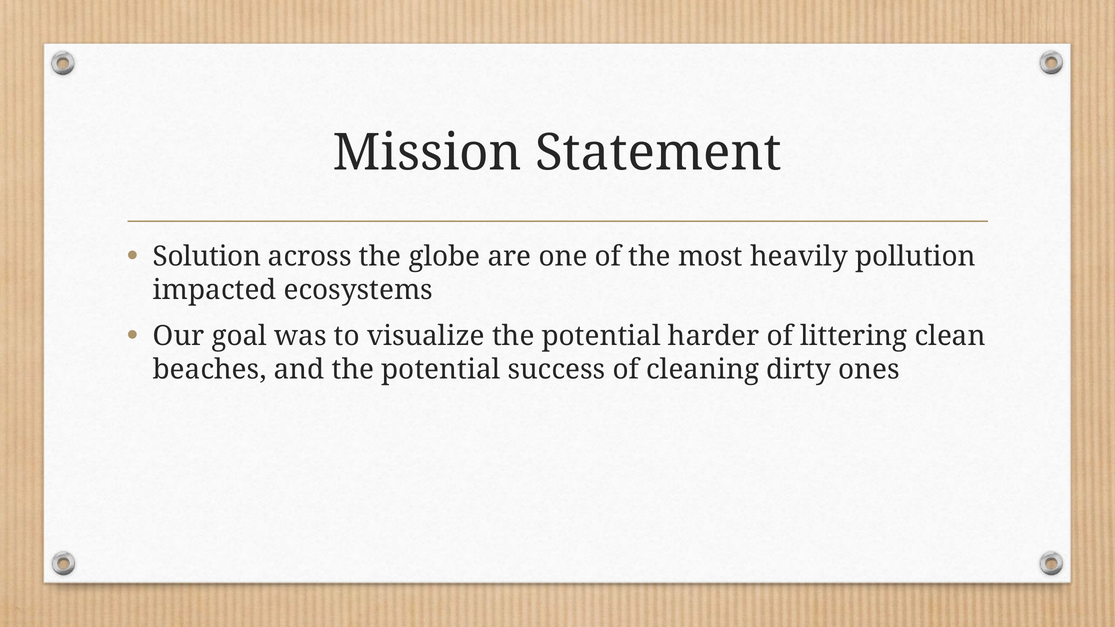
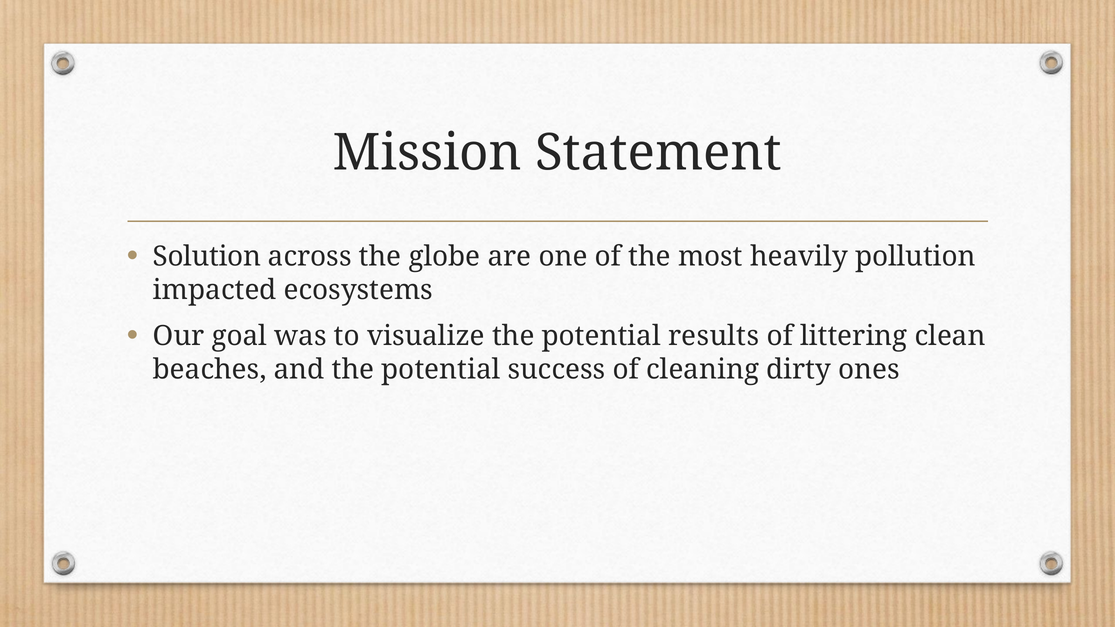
harder: harder -> results
